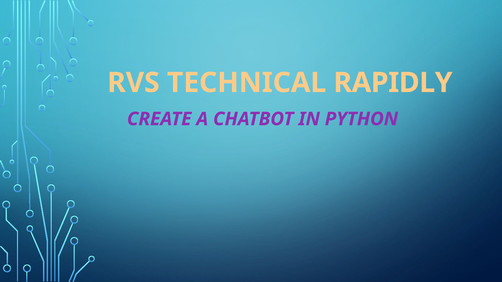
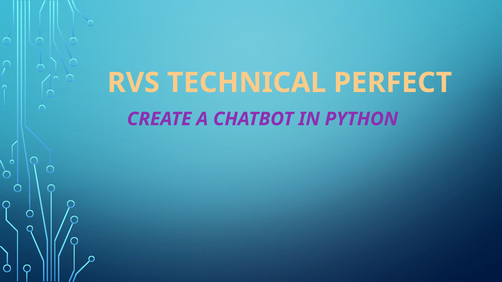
RAPIDLY: RAPIDLY -> PERFECT
